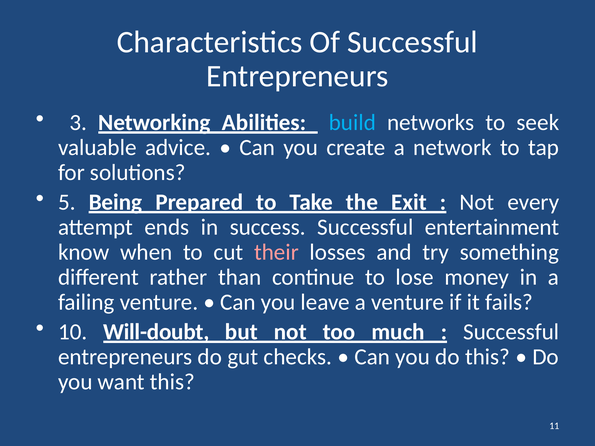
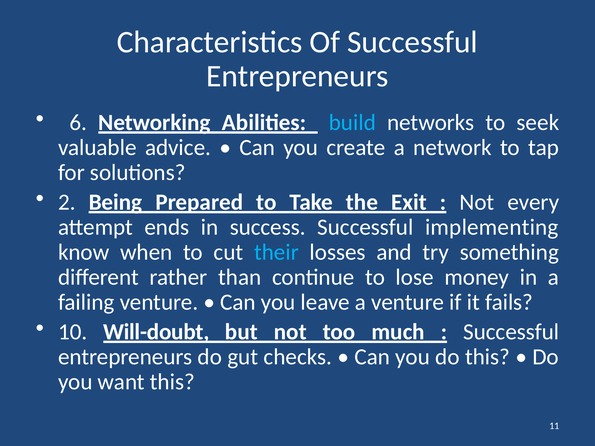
3: 3 -> 6
5: 5 -> 2
entertainment: entertainment -> implementing
their colour: pink -> light blue
